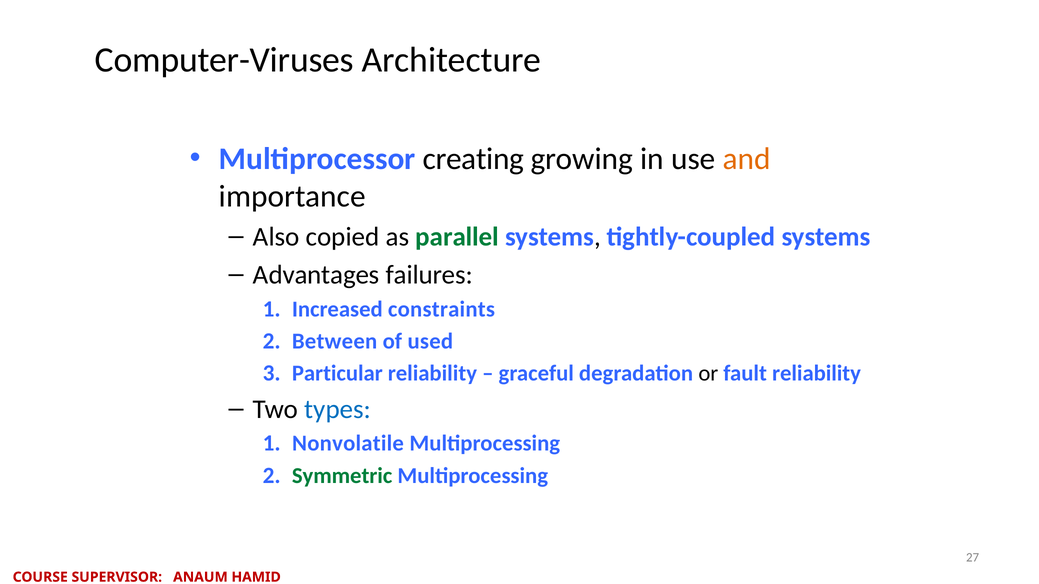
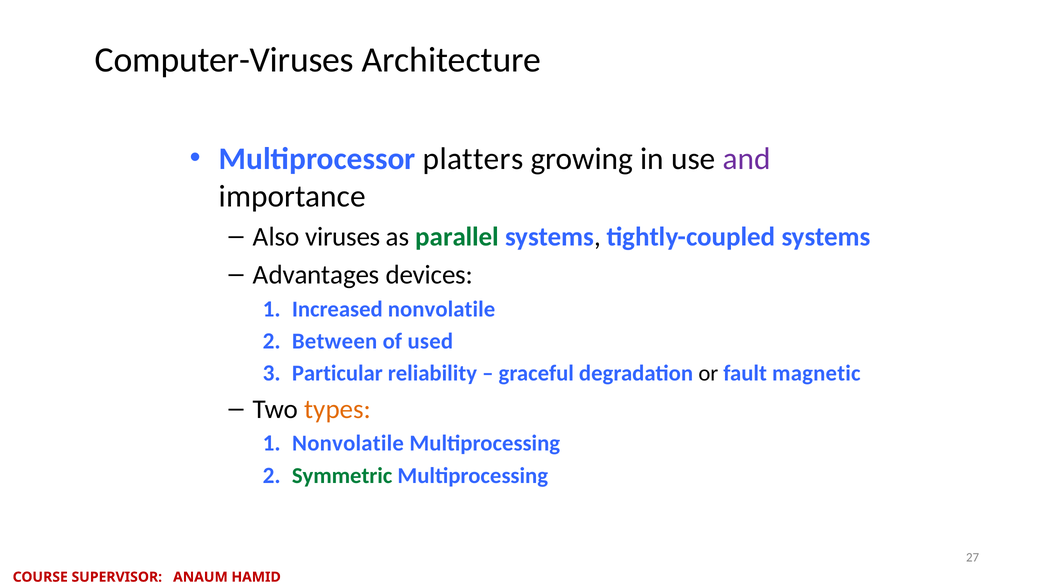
creating: creating -> platters
and colour: orange -> purple
copied: copied -> viruses
failures: failures -> devices
Increased constraints: constraints -> nonvolatile
fault reliability: reliability -> magnetic
types colour: blue -> orange
